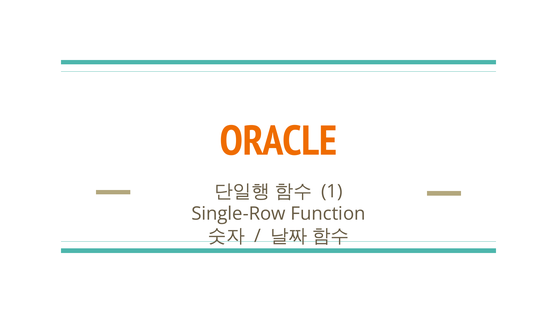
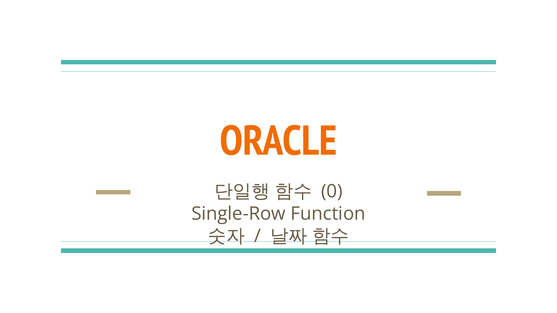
1: 1 -> 0
